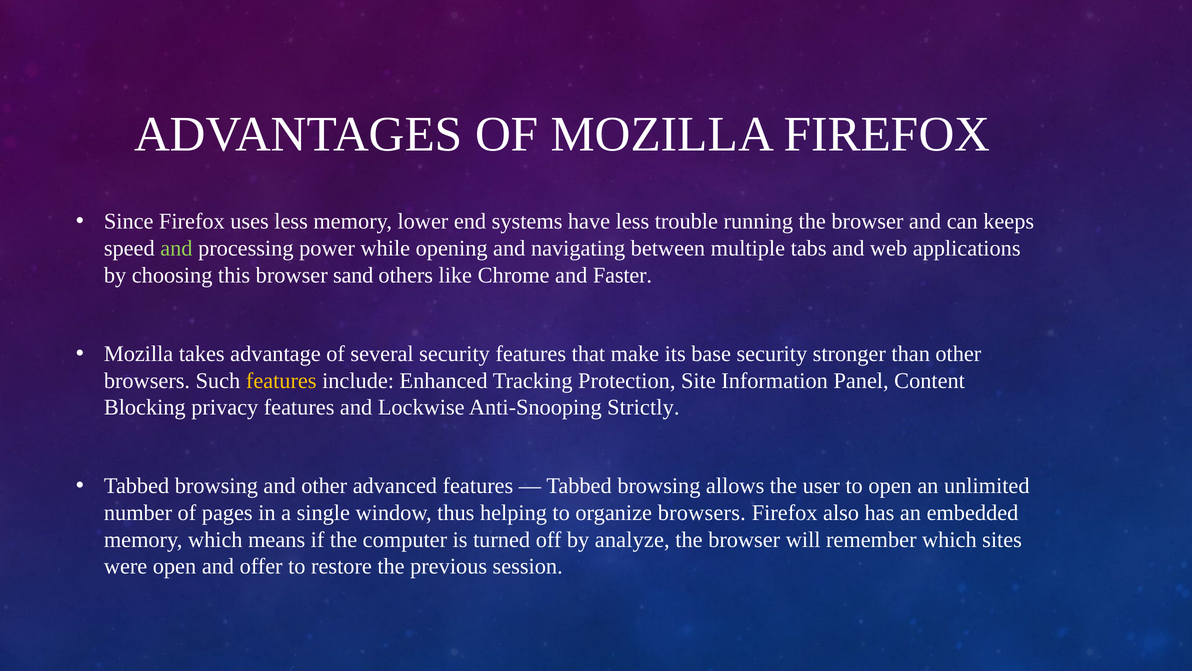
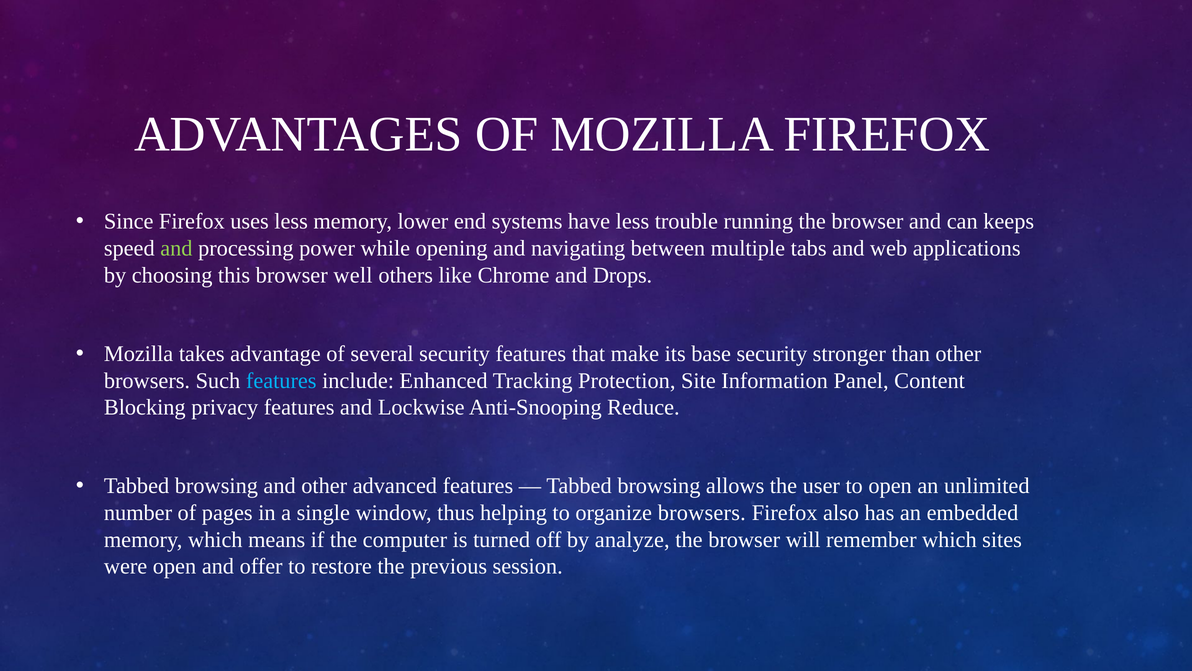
sand: sand -> well
Faster: Faster -> Drops
features at (281, 380) colour: yellow -> light blue
Strictly: Strictly -> Reduce
